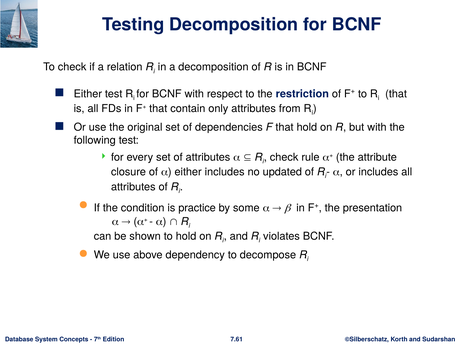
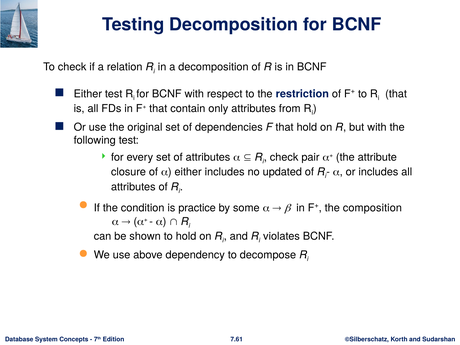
rule: rule -> pair
presentation: presentation -> composition
